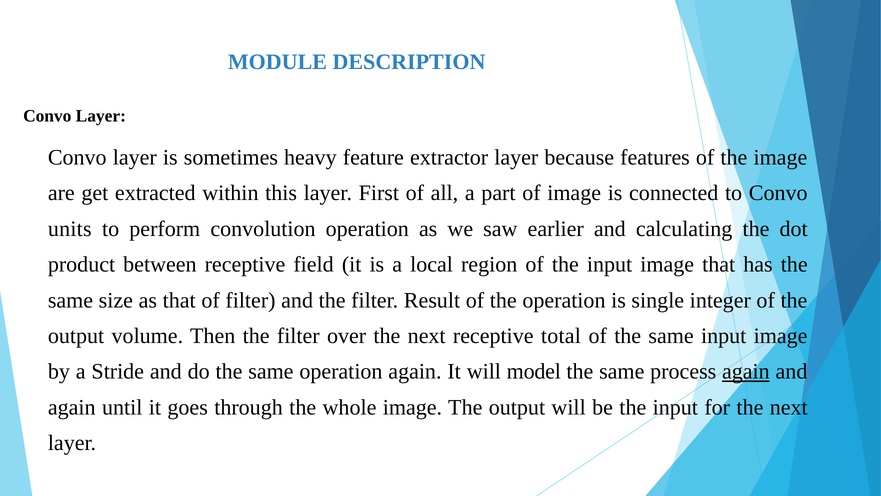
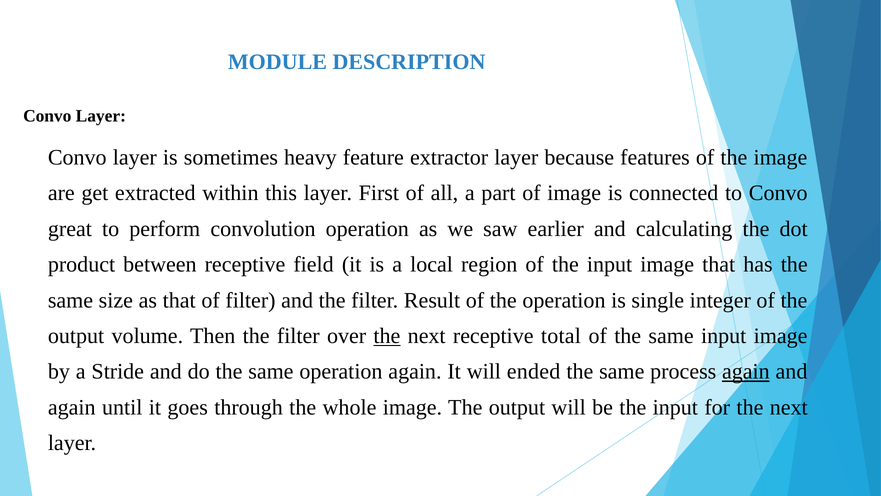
units: units -> great
the at (387, 336) underline: none -> present
model: model -> ended
